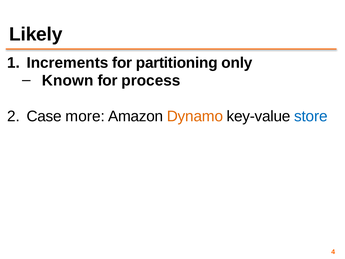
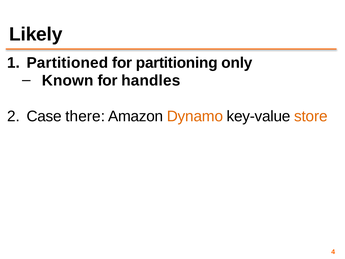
Increments: Increments -> Partitioned
process: process -> handles
more: more -> there
store colour: blue -> orange
